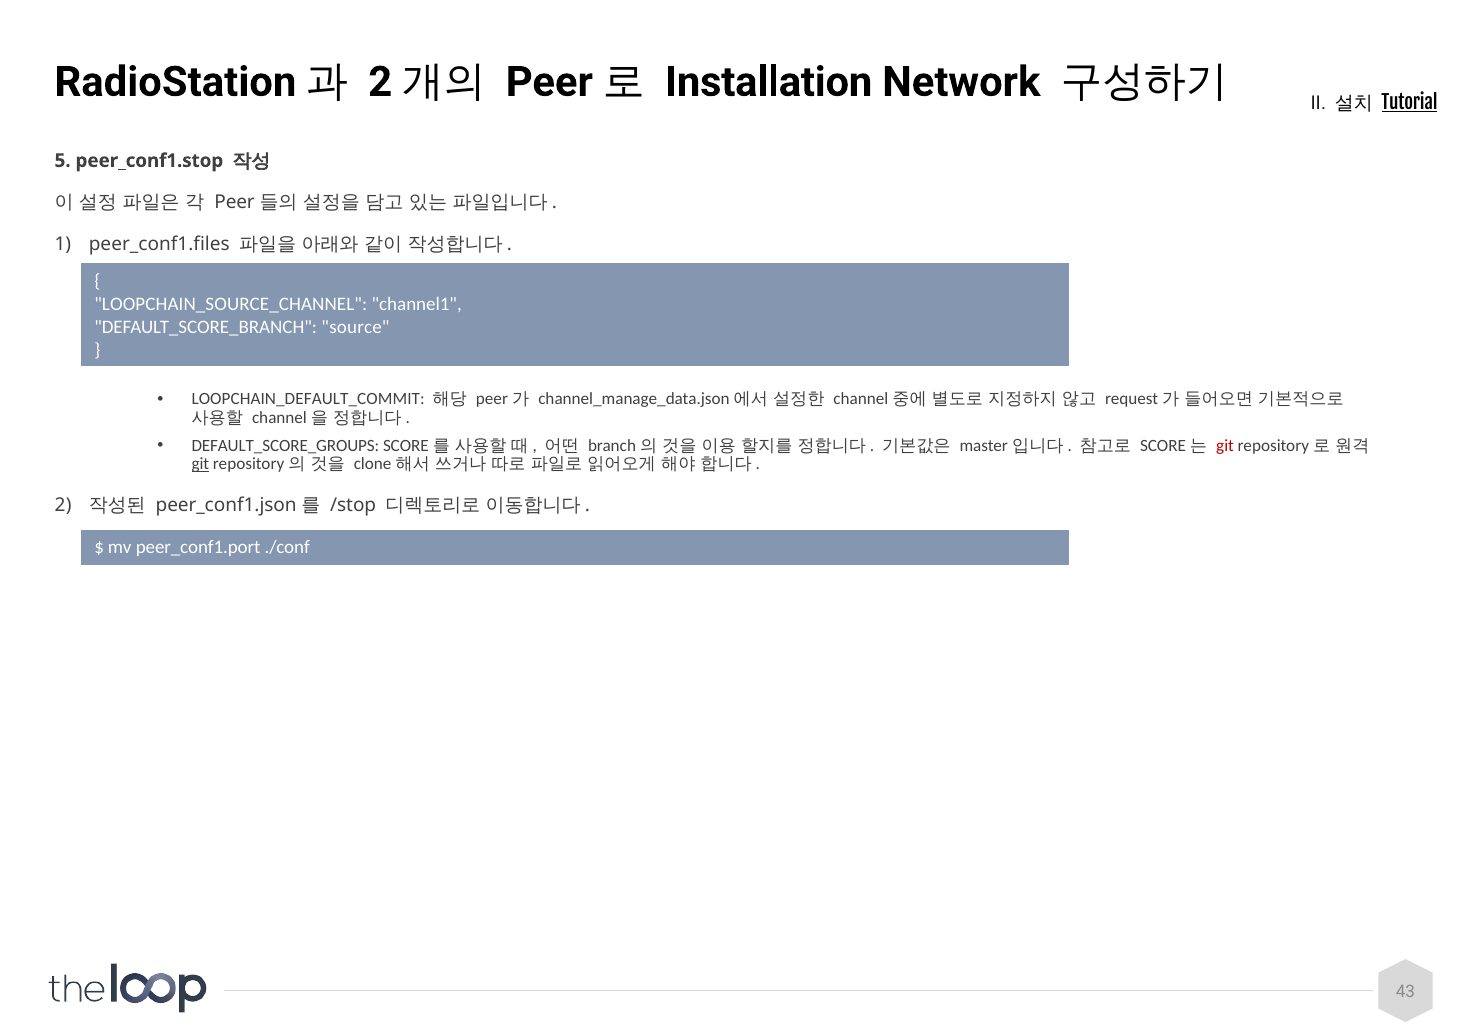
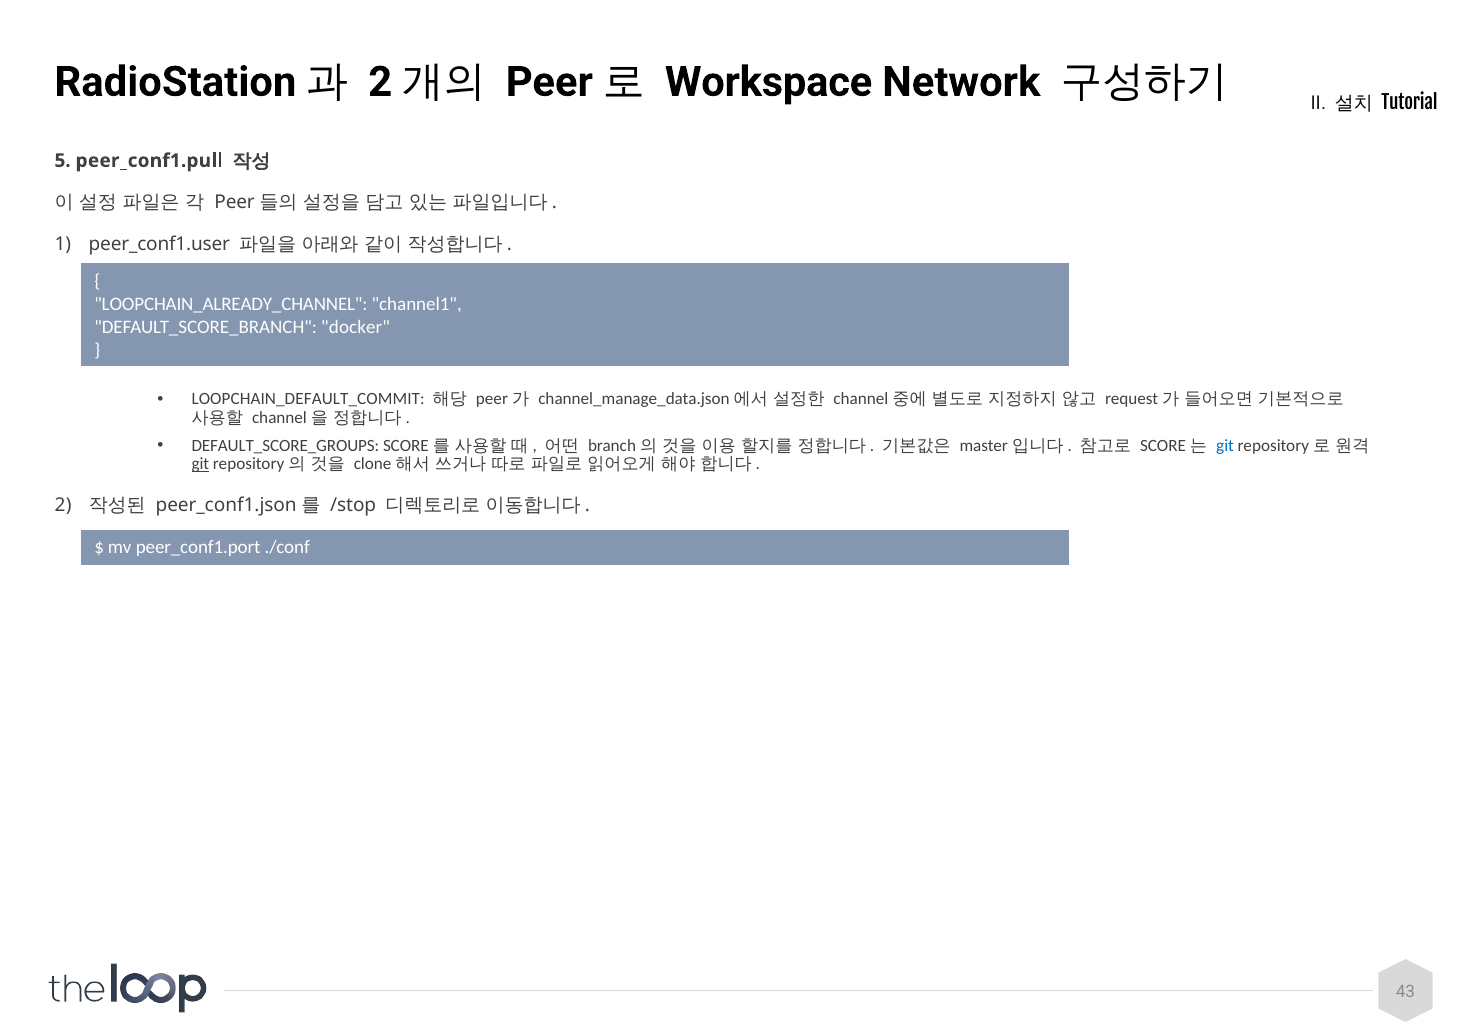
Installation: Installation -> Workspace
Tutorial underline: present -> none
peer_conf1.stop: peer_conf1.stop -> peer_conf1.pull
peer_conf1.files: peer_conf1.files -> peer_conf1.user
LOOPCHAIN_SOURCE_CHANNEL: LOOPCHAIN_SOURCE_CHANNEL -> LOOPCHAIN_ALREADY_CHANNEL
source: source -> docker
git at (1225, 445) colour: red -> blue
